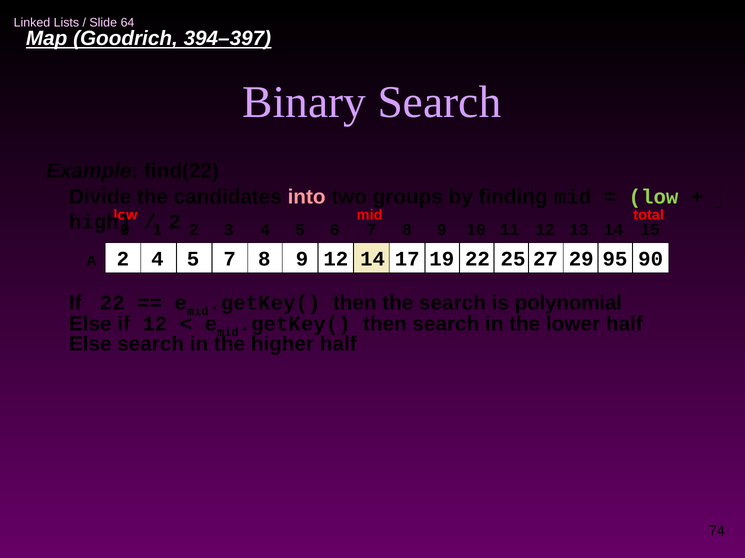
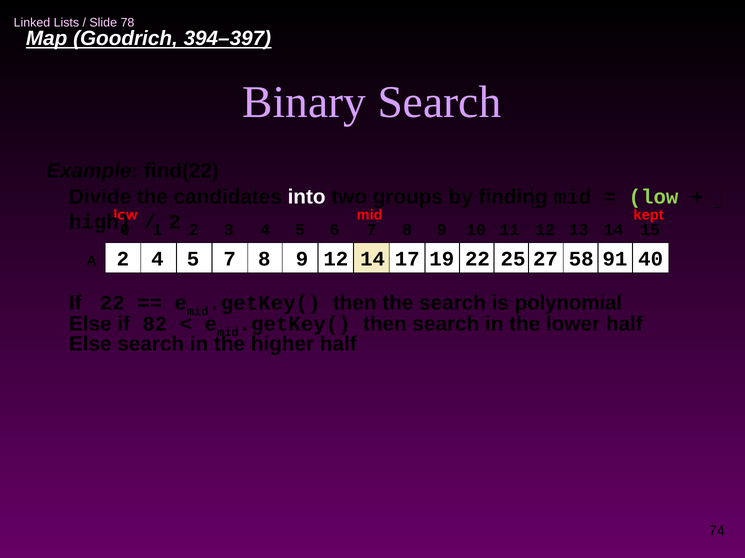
64: 64 -> 78
into colour: pink -> white
total: total -> kept
29: 29 -> 58
95: 95 -> 91
90: 90 -> 40
if 12: 12 -> 82
